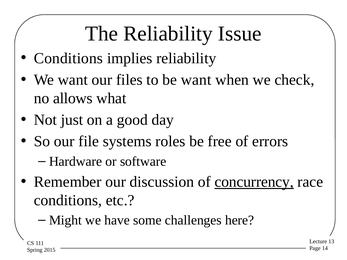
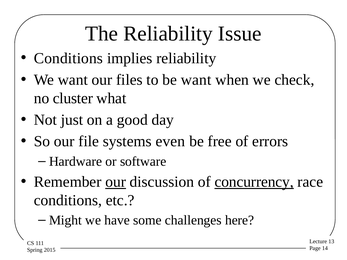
allows: allows -> cluster
roles: roles -> even
our at (116, 182) underline: none -> present
